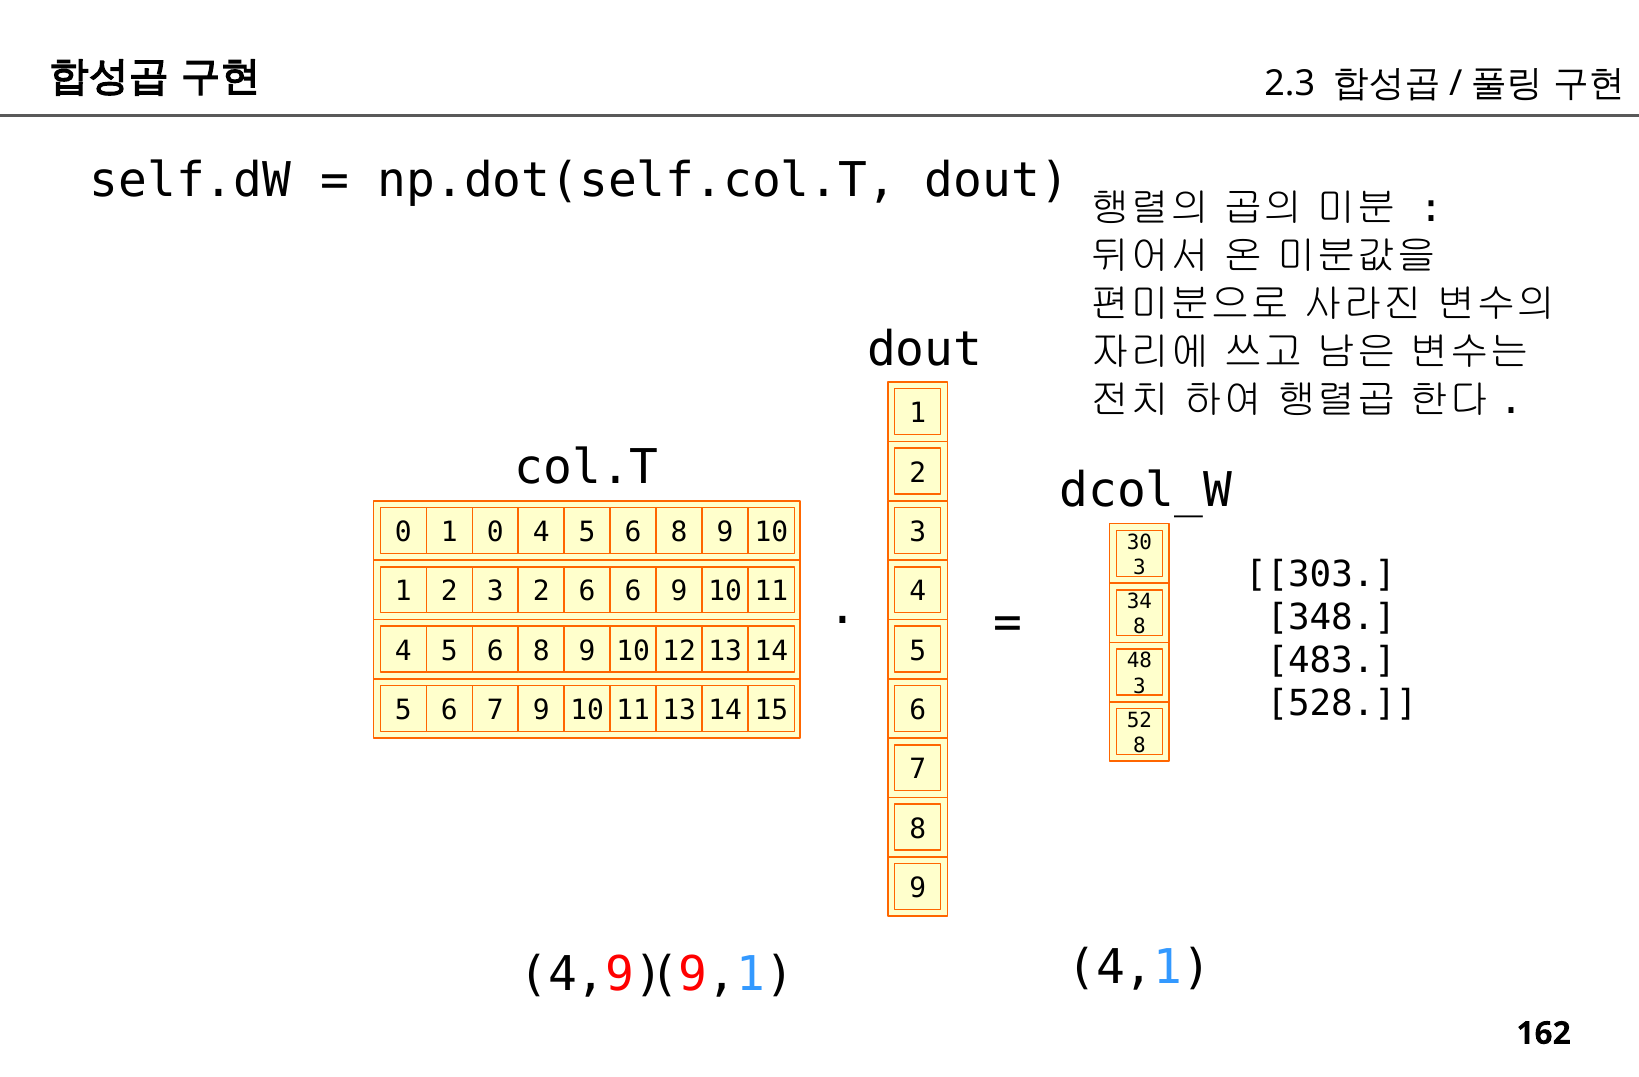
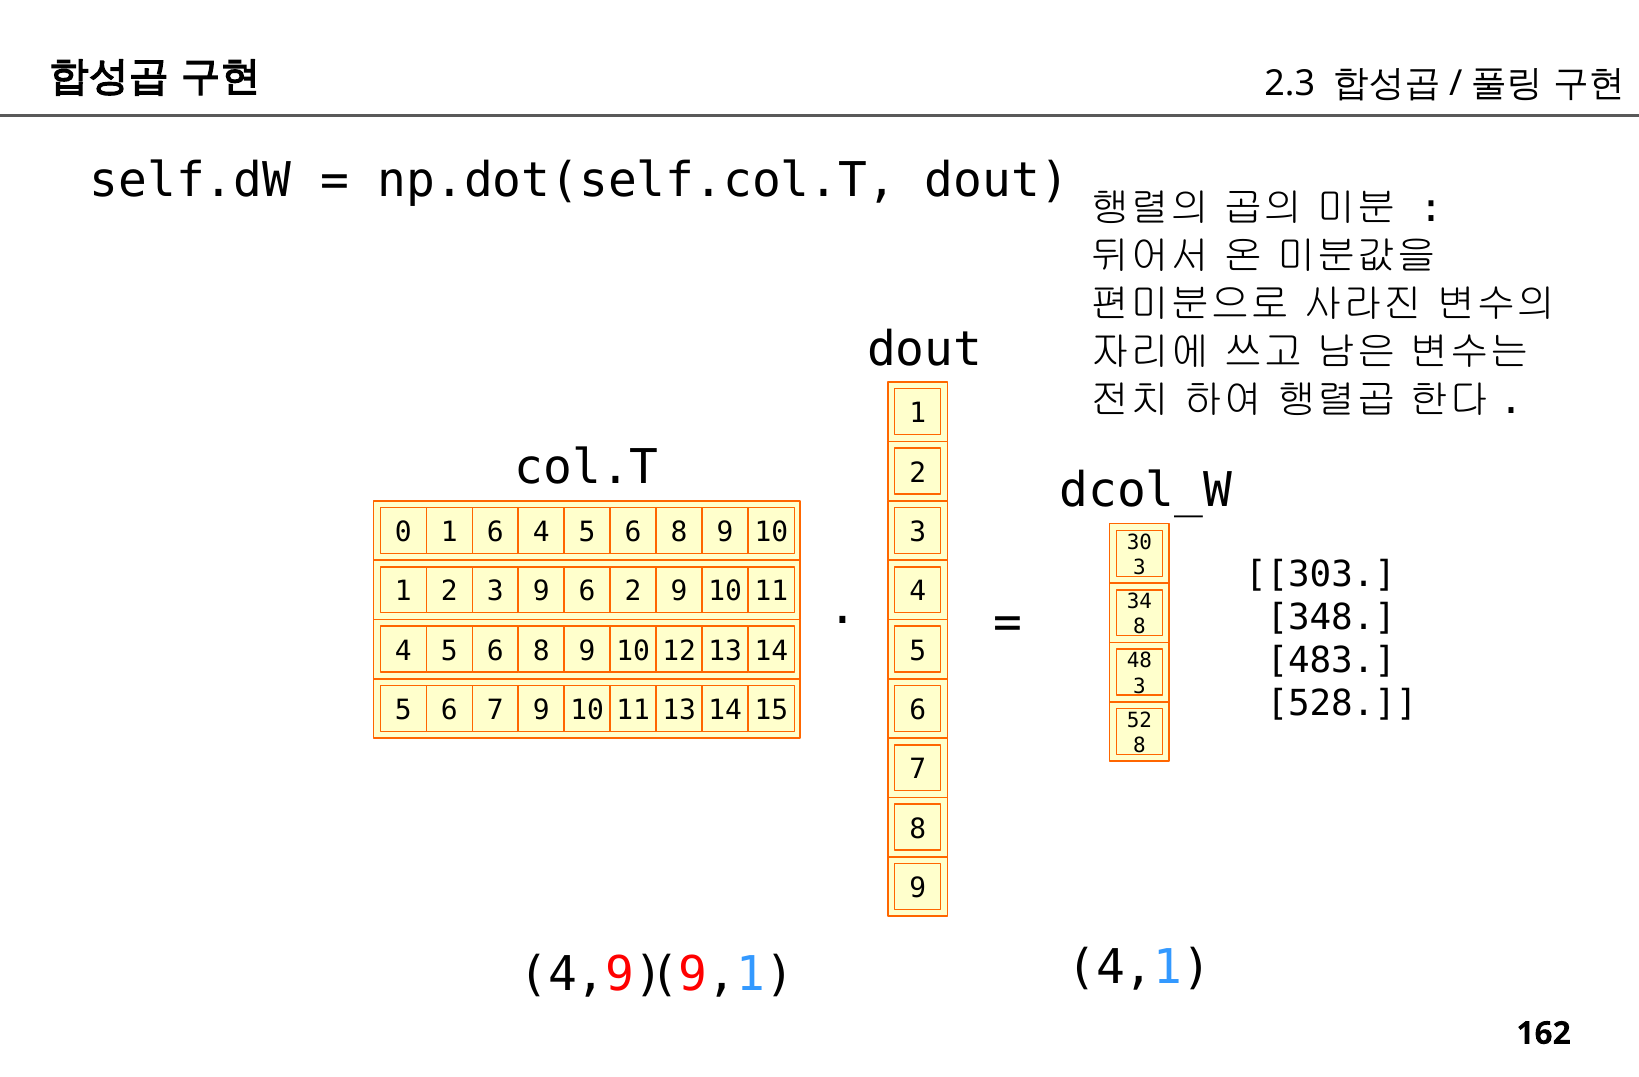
1 0: 0 -> 6
3 2: 2 -> 9
6 6: 6 -> 2
